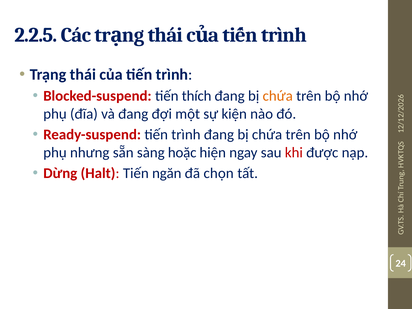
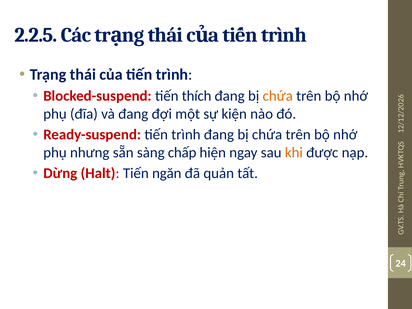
hoặc: hoặc -> chấp
khi colour: red -> orange
chọn: chọn -> quản
